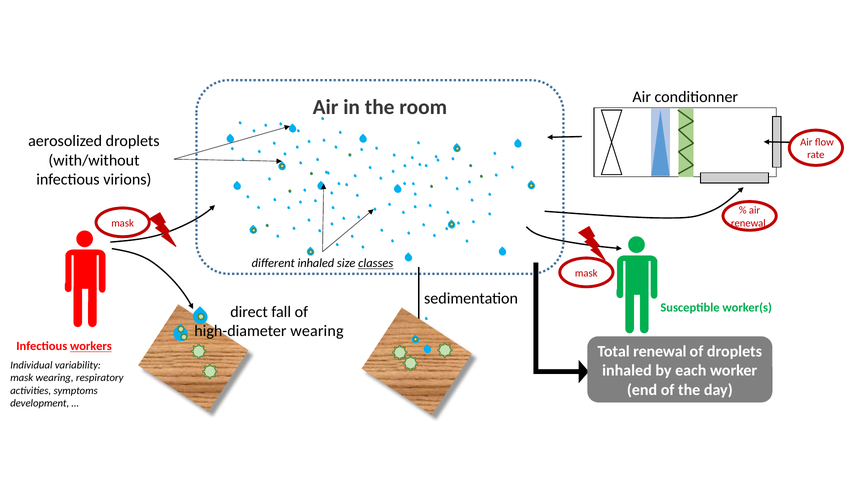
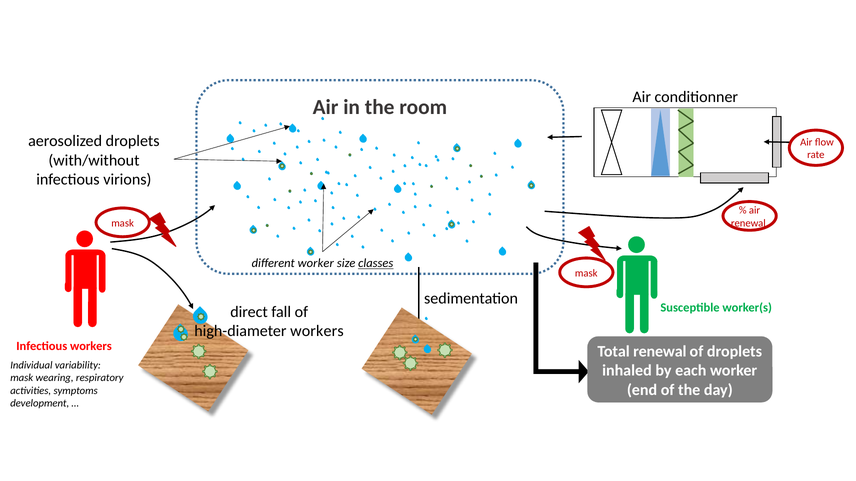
different inhaled: inhaled -> worker
high-diameter wearing: wearing -> workers
workers at (91, 347) underline: present -> none
